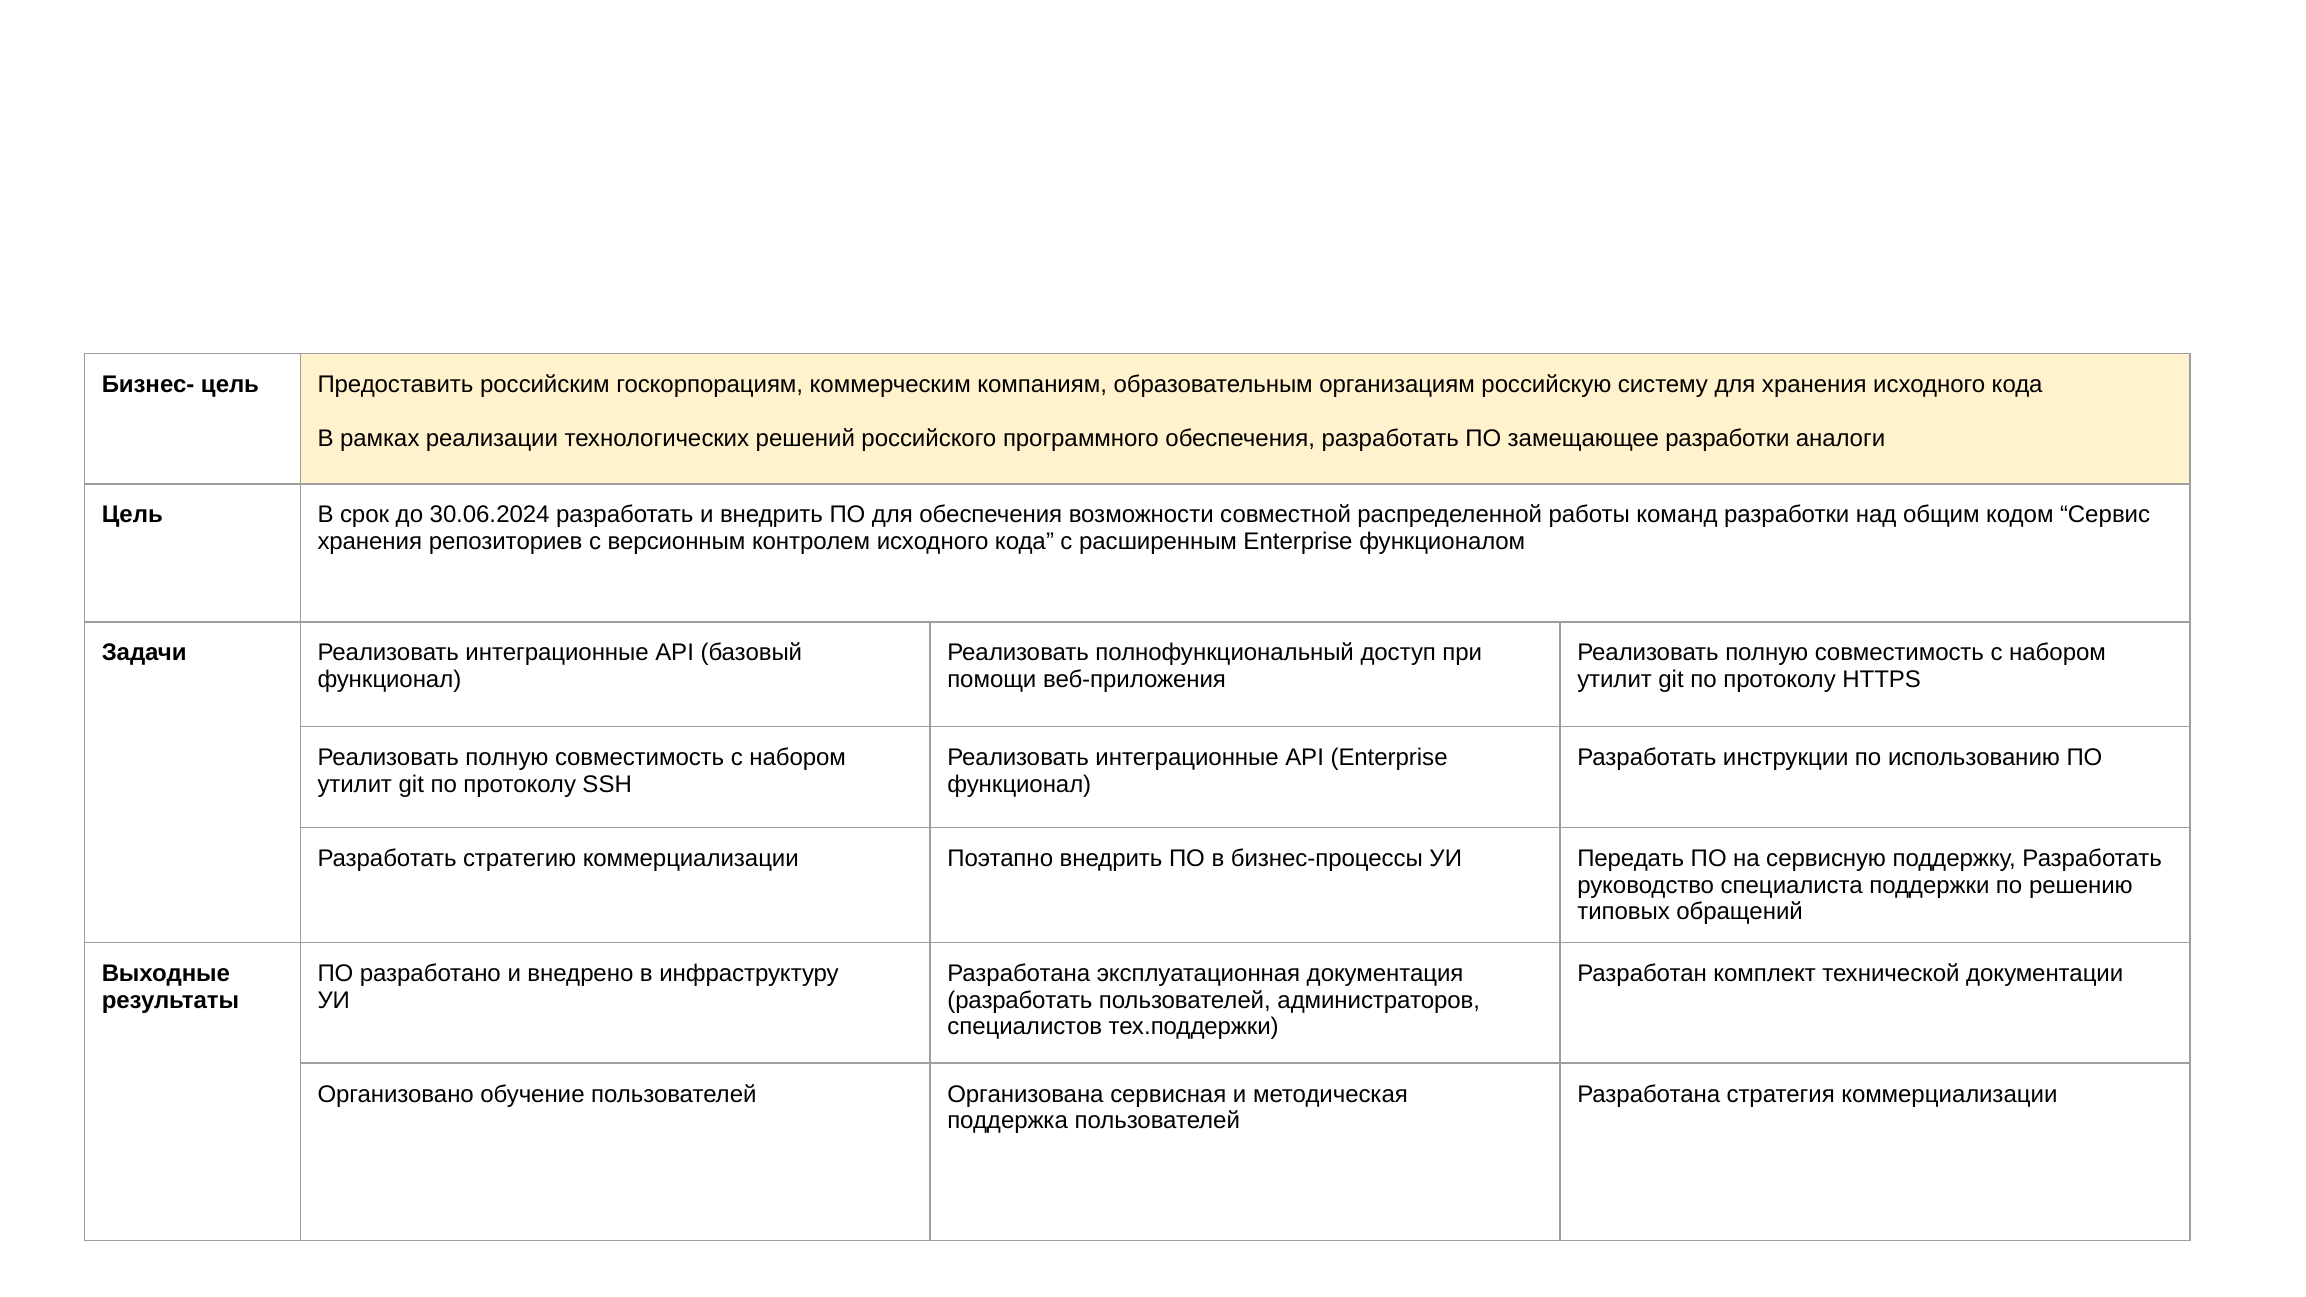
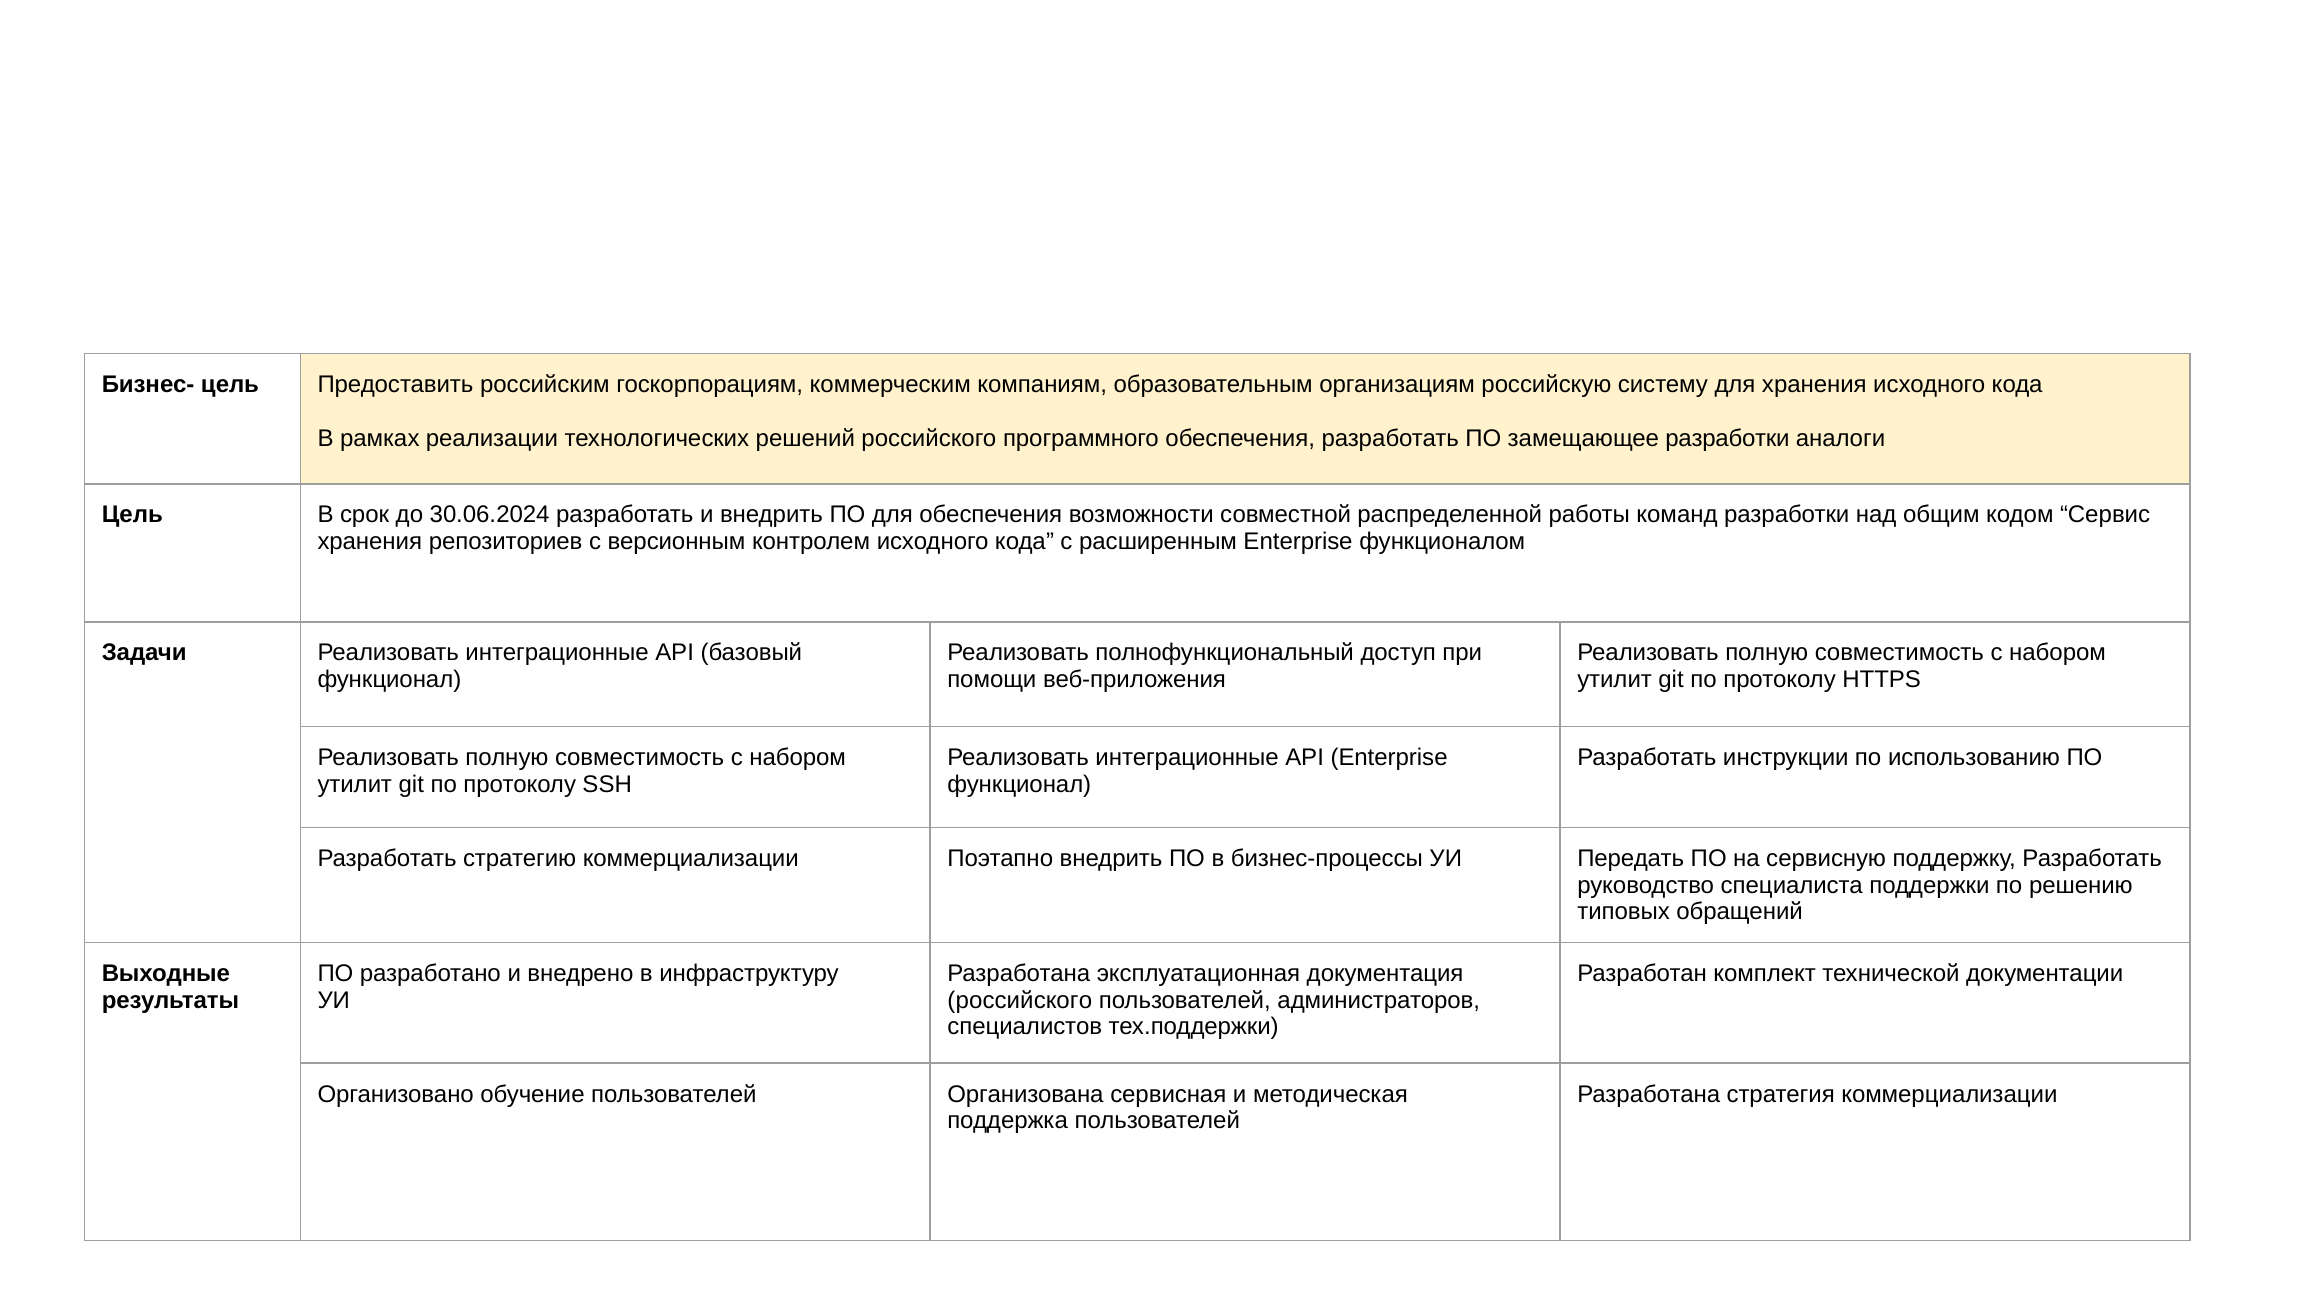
разработать at (1020, 1000): разработать -> российского
